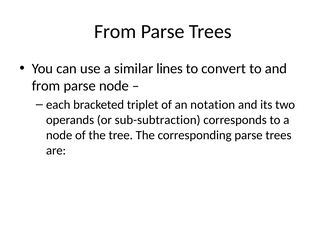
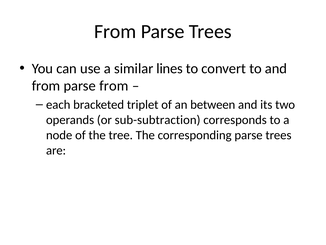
parse node: node -> from
notation: notation -> between
